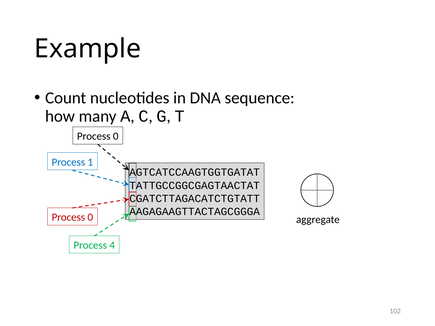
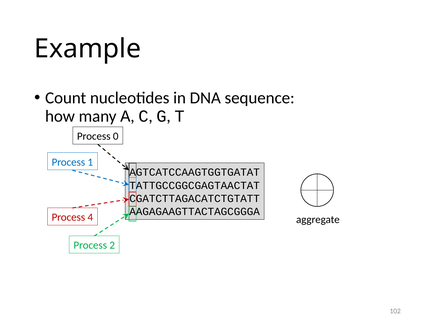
0 at (90, 218): 0 -> 4
4: 4 -> 2
